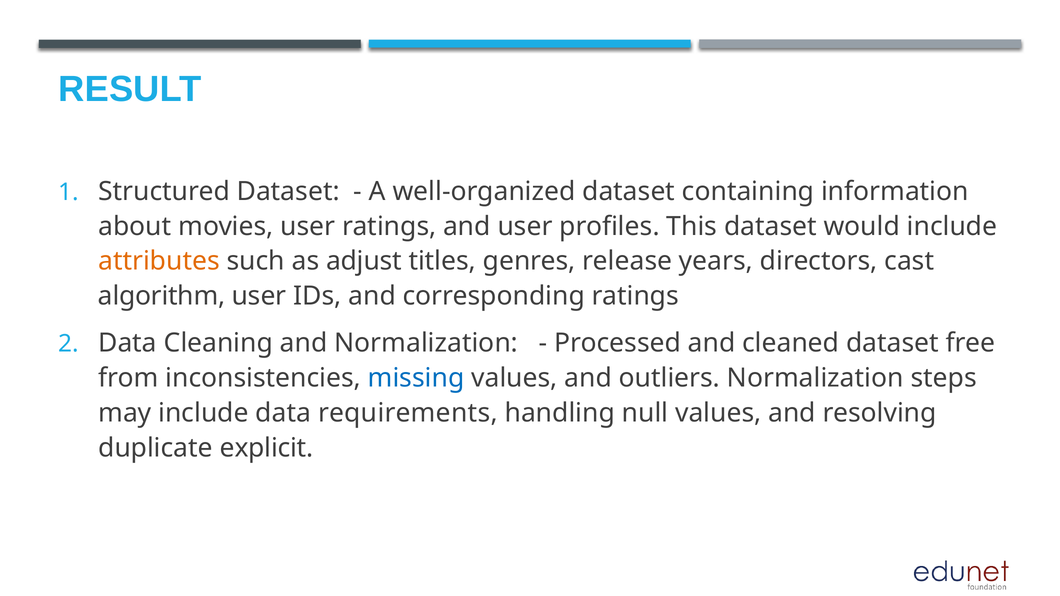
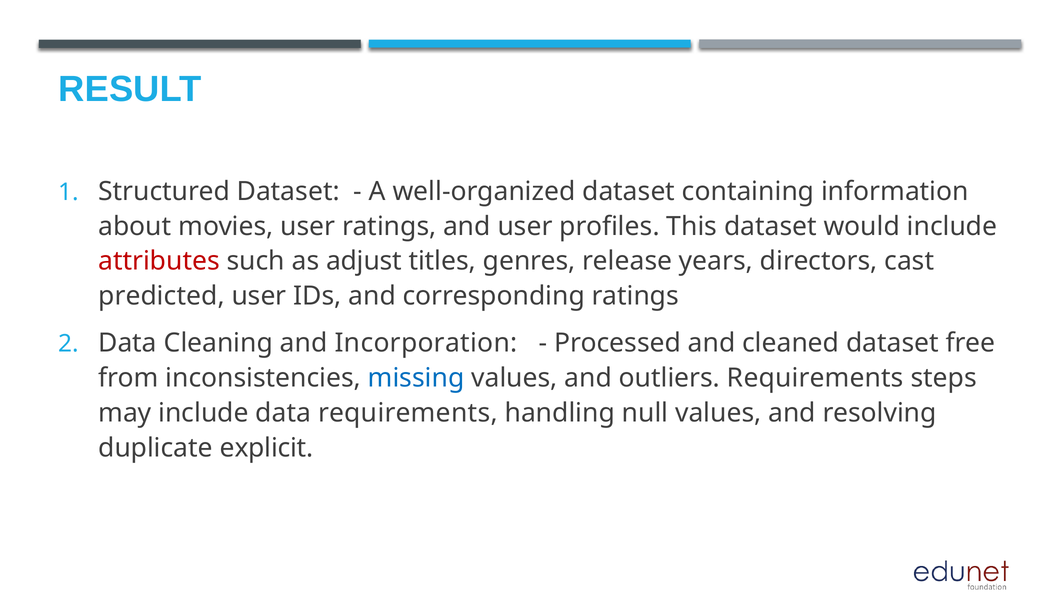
attributes colour: orange -> red
algorithm: algorithm -> predicted
and Normalization: Normalization -> Incorporation
outliers Normalization: Normalization -> Requirements
